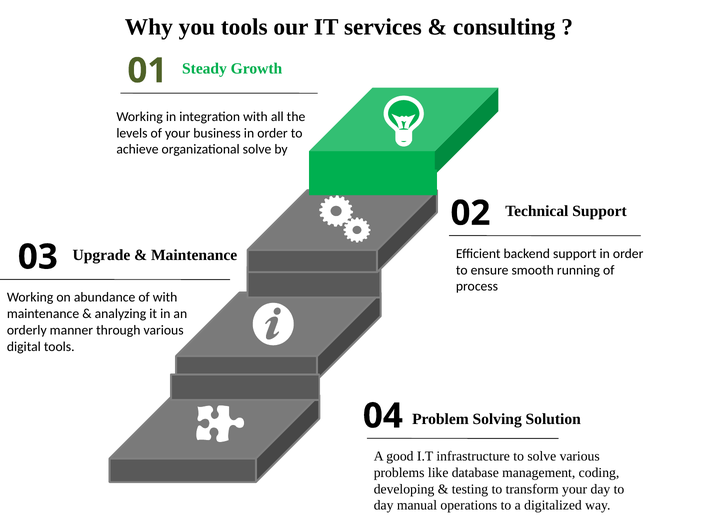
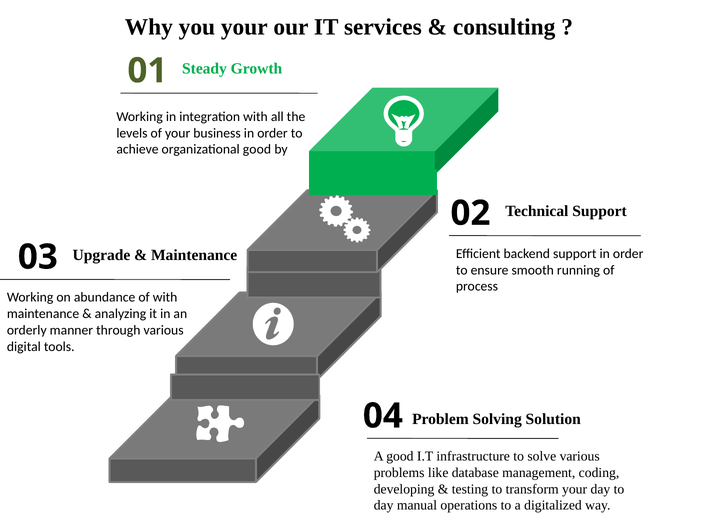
you tools: tools -> your
organizational solve: solve -> good
